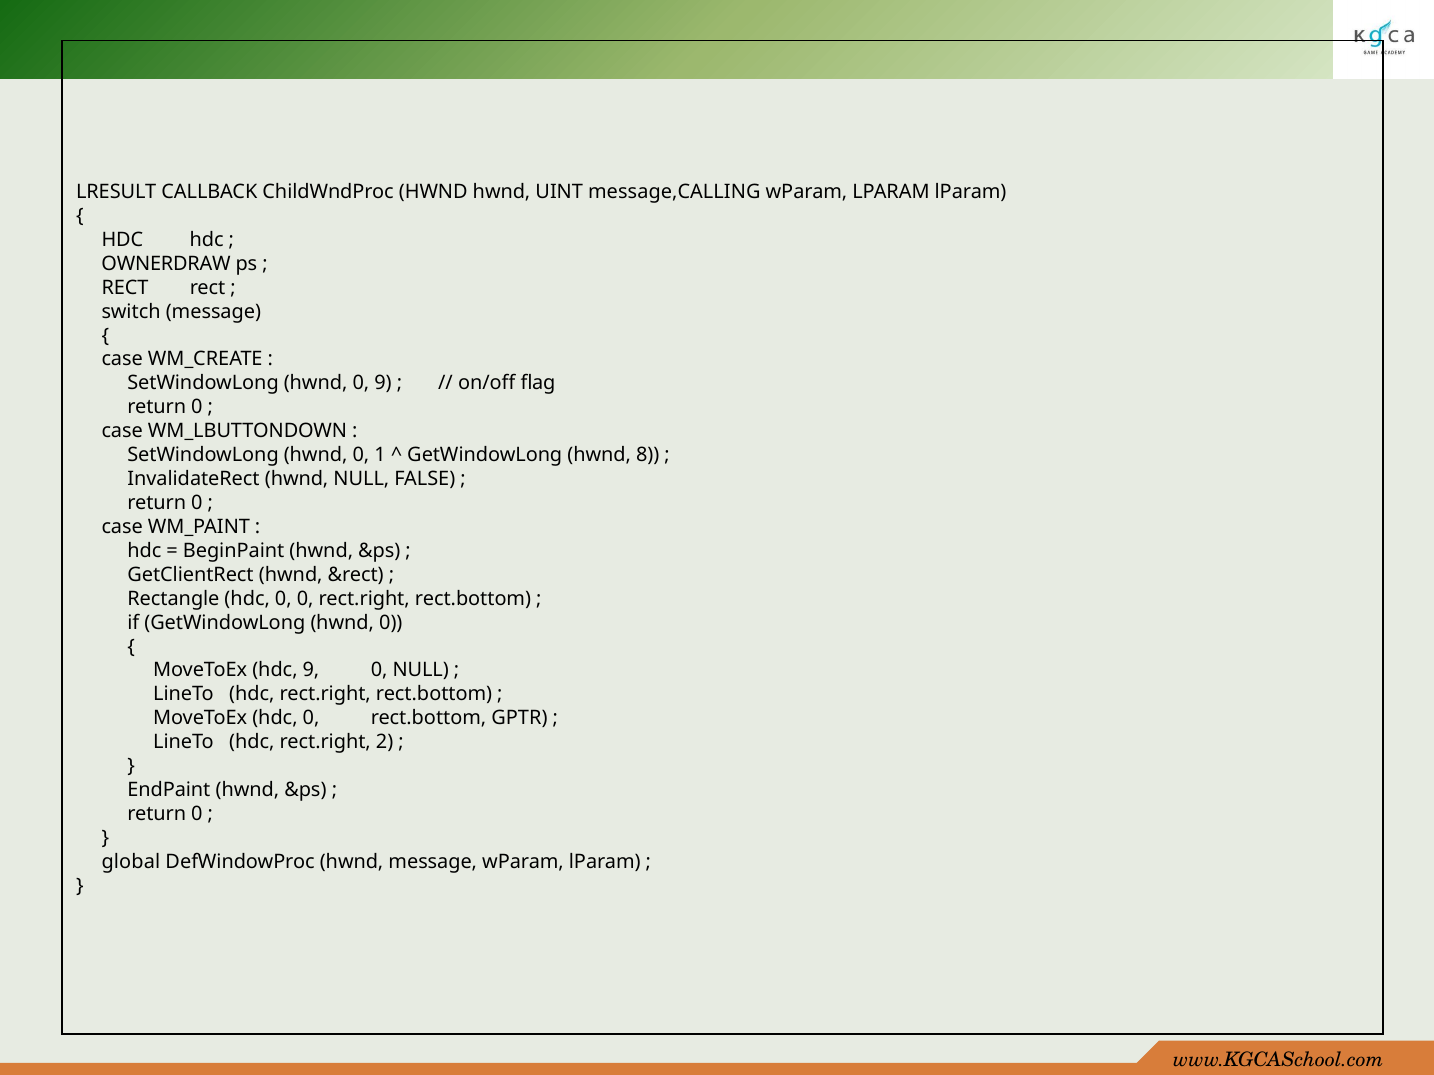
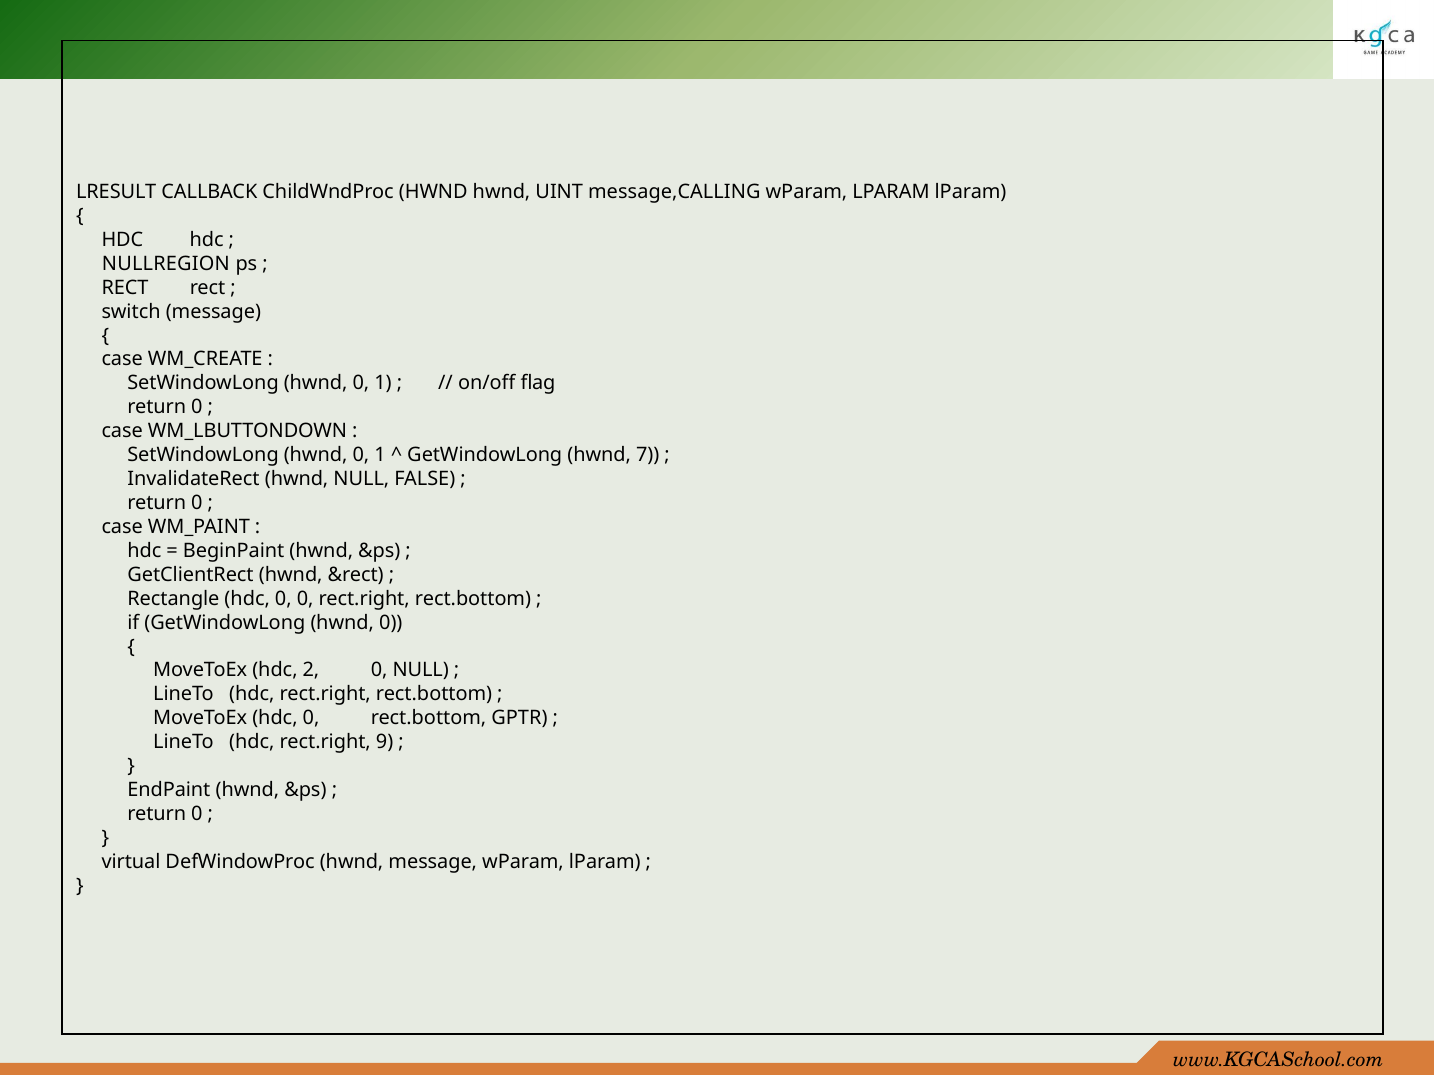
OWNERDRAW: OWNERDRAW -> NULLREGION
9 at (383, 383): 9 -> 1
8: 8 -> 7
hdc 9: 9 -> 2
2: 2 -> 9
global: global -> virtual
